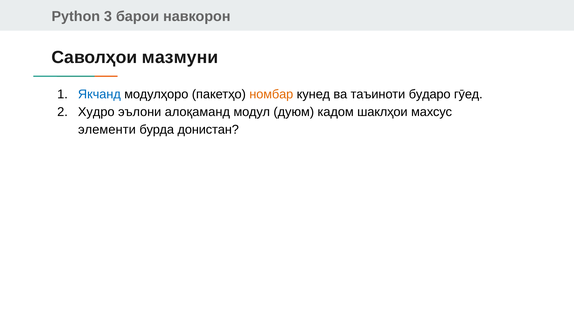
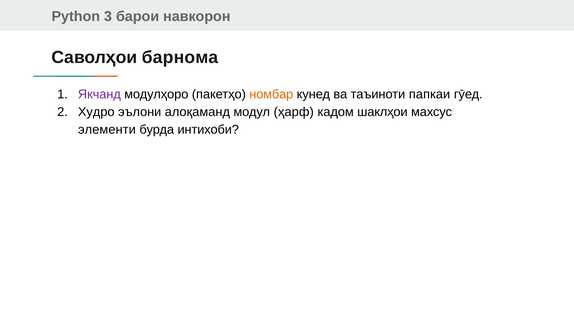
мазмуни: мазмуни -> барнома
Якчанд colour: blue -> purple
бударо: бударо -> папкаи
дуюм: дуюм -> ҳарф
донистан: донистан -> интихоби
